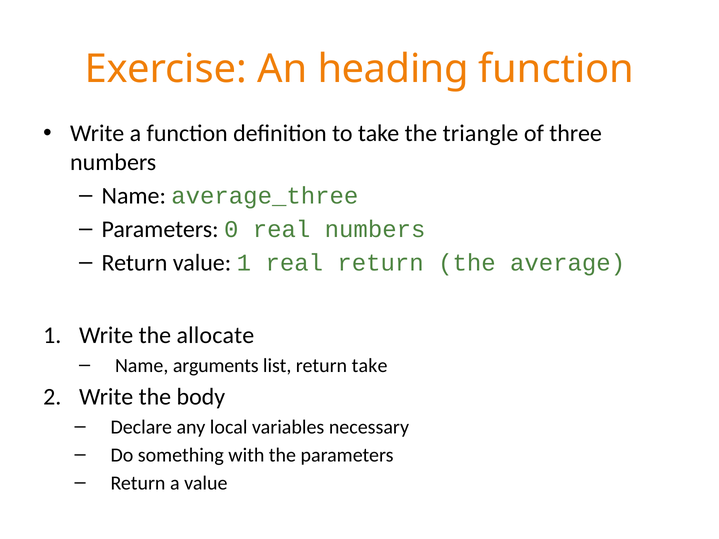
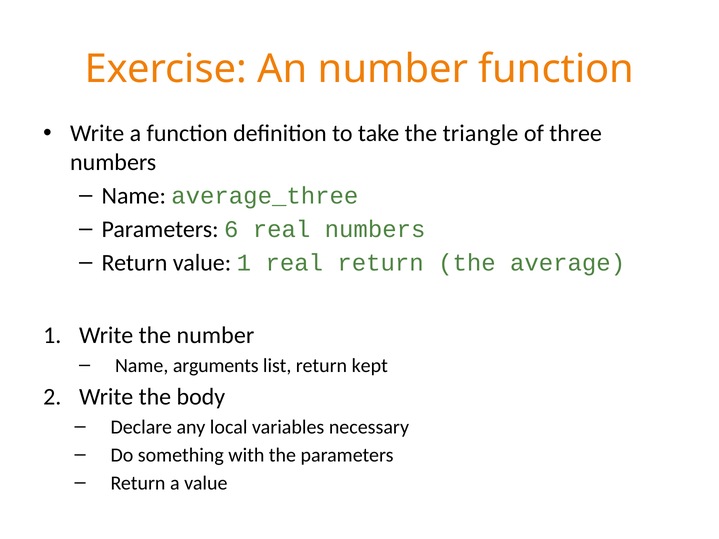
An heading: heading -> number
0: 0 -> 6
the allocate: allocate -> number
return take: take -> kept
